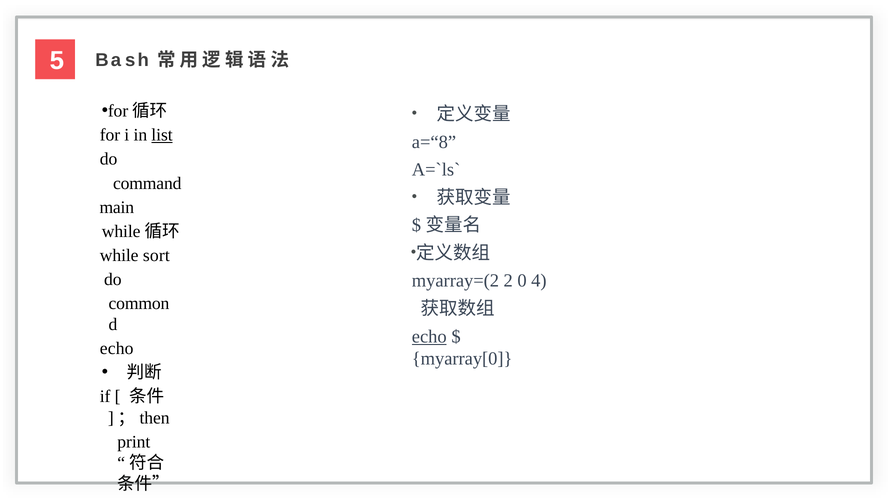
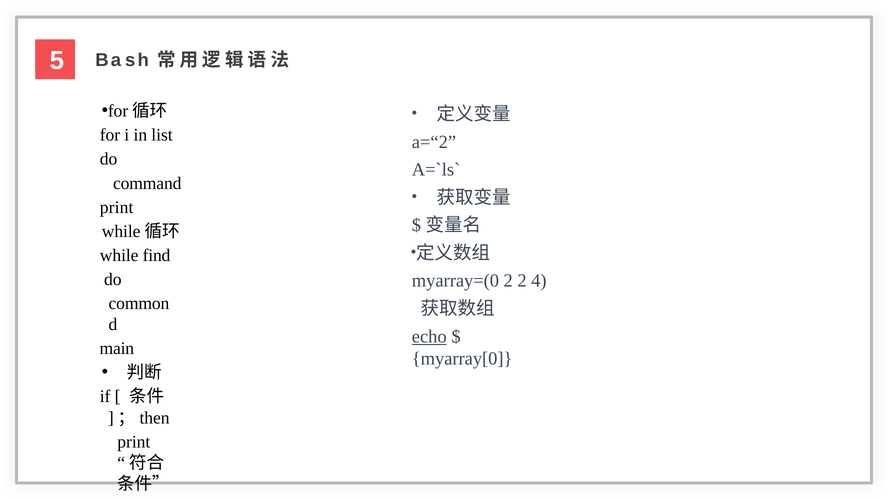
list underline: present -> none
a=“8: a=“8 -> a=“2
main at (117, 207): main -> print
sort: sort -> find
myarray=(2: myarray=(2 -> myarray=(0
2 0: 0 -> 2
echo at (117, 348): echo -> main
